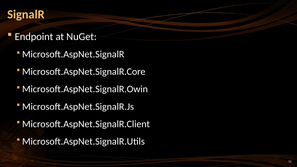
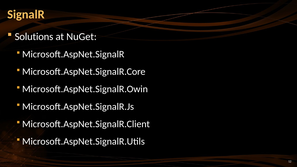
Endpoint: Endpoint -> Solutions
